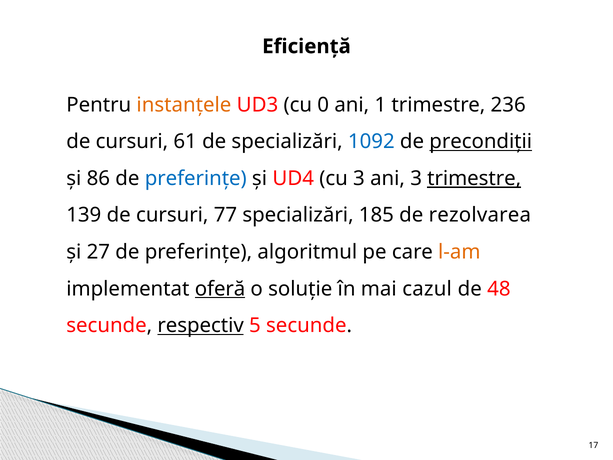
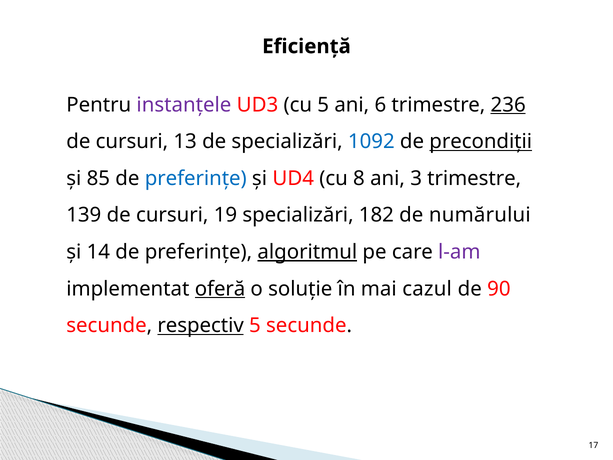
instanțele colour: orange -> purple
cu 0: 0 -> 5
1: 1 -> 6
236 underline: none -> present
61: 61 -> 13
86: 86 -> 85
cu 3: 3 -> 8
trimestre at (474, 178) underline: present -> none
77: 77 -> 19
185: 185 -> 182
rezolvarea: rezolvarea -> numărului
27: 27 -> 14
algoritmul underline: none -> present
l-am colour: orange -> purple
48: 48 -> 90
